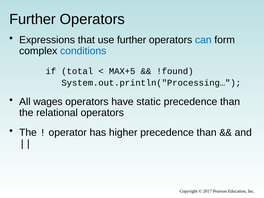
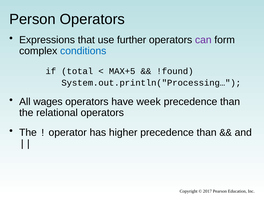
Further at (33, 19): Further -> Person
can colour: blue -> purple
static: static -> week
